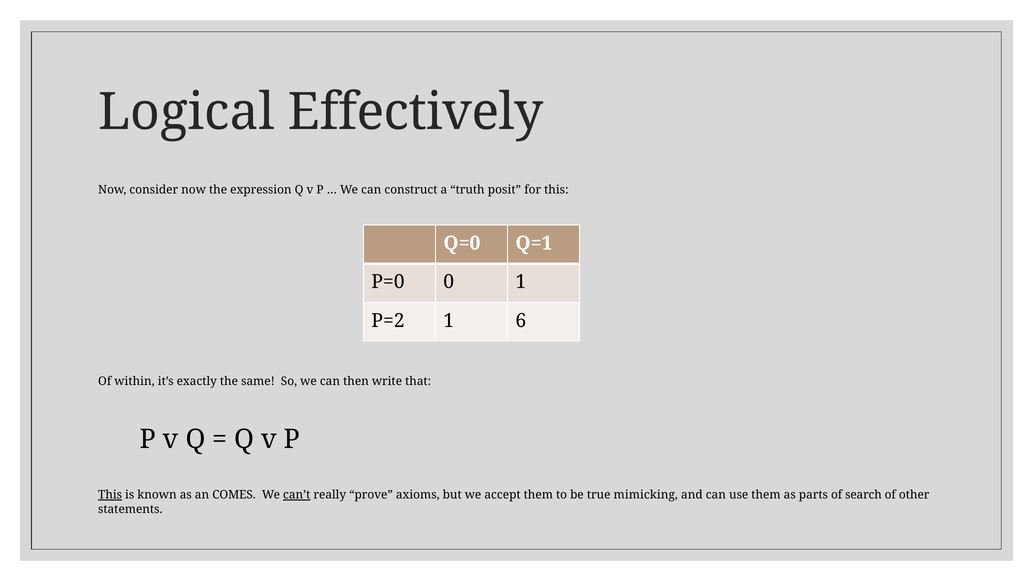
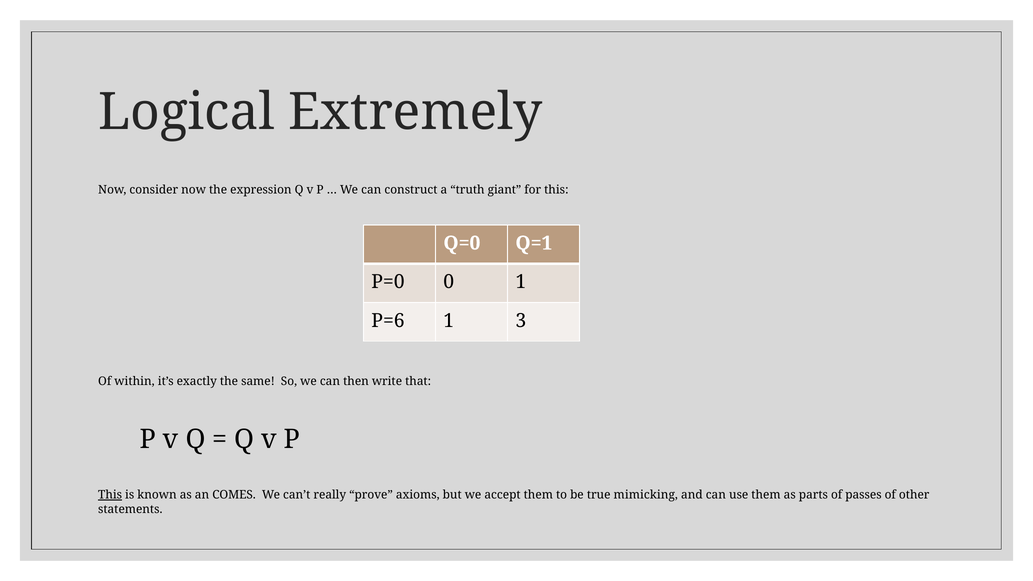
Effectively: Effectively -> Extremely
posit: posit -> giant
P=2: P=2 -> P=6
6: 6 -> 3
can’t underline: present -> none
search: search -> passes
